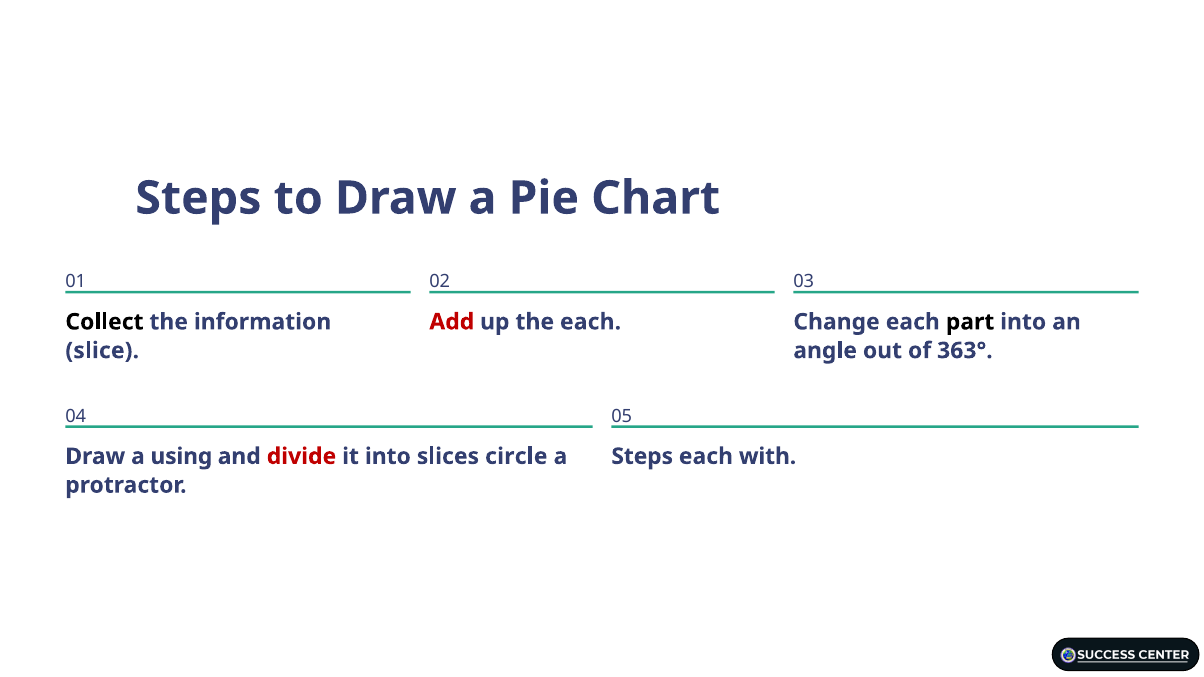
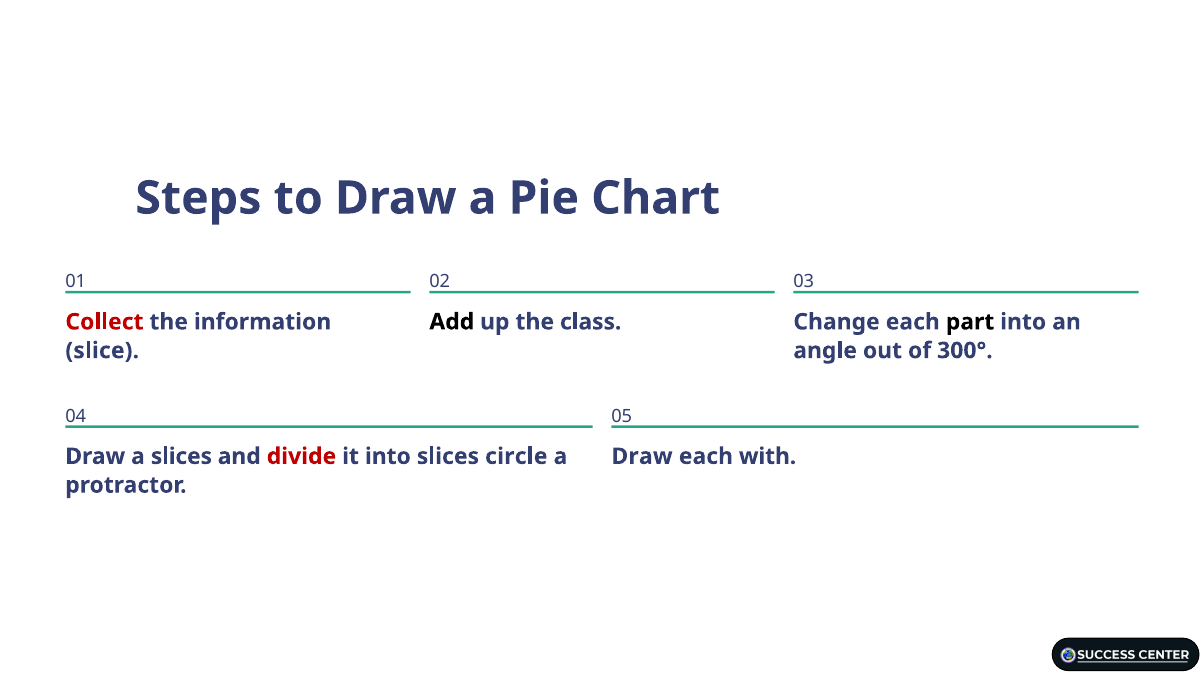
Collect colour: black -> red
Add colour: red -> black
the each: each -> class
363°: 363° -> 300°
Steps at (642, 457): Steps -> Draw
a using: using -> slices
